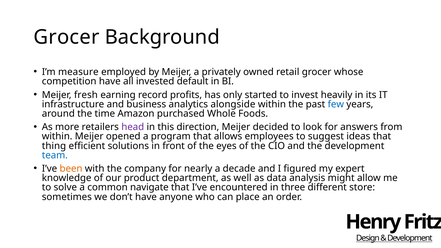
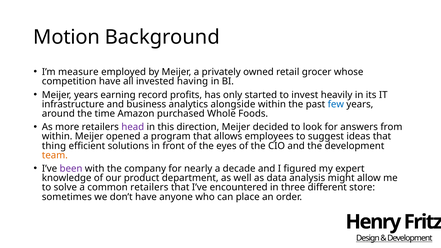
Grocer at (67, 37): Grocer -> Motion
default: default -> having
Meijer fresh: fresh -> years
team colour: blue -> orange
been colour: orange -> purple
common navigate: navigate -> retailers
